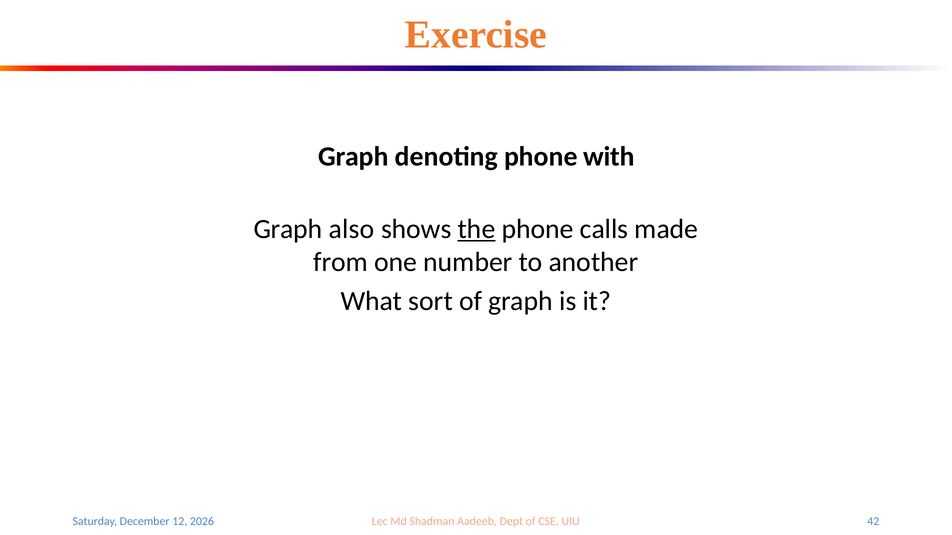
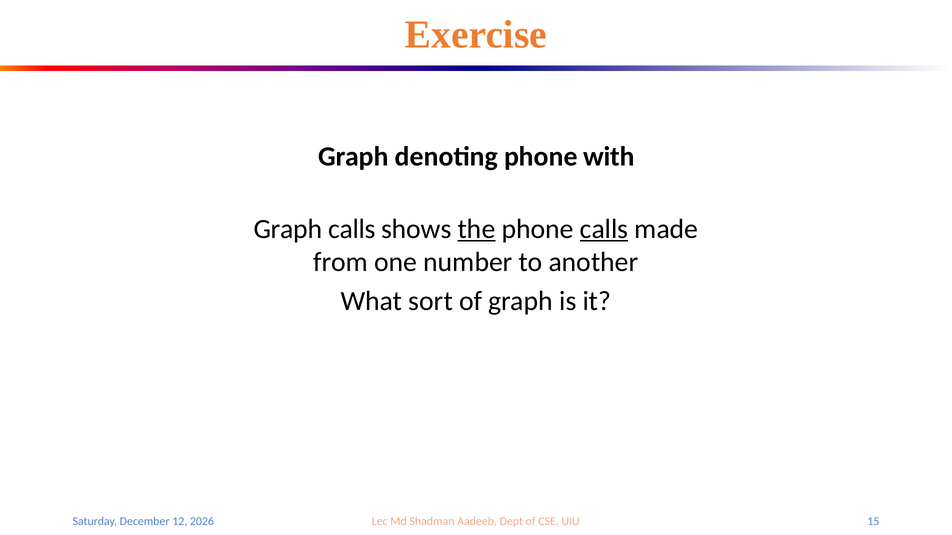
Graph also: also -> calls
calls at (604, 229) underline: none -> present
42: 42 -> 15
